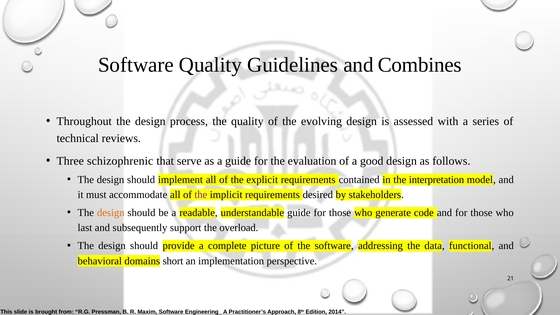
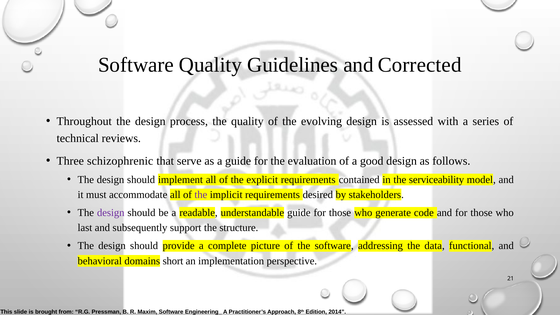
Combines: Combines -> Corrected
interpretation: interpretation -> serviceability
design at (111, 213) colour: orange -> purple
overload: overload -> structure
